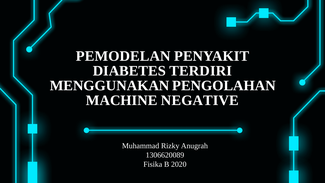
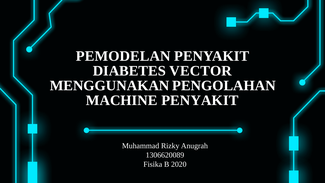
TERDIRI: TERDIRI -> VECTOR
MACHINE NEGATIVE: NEGATIVE -> PENYAKIT
